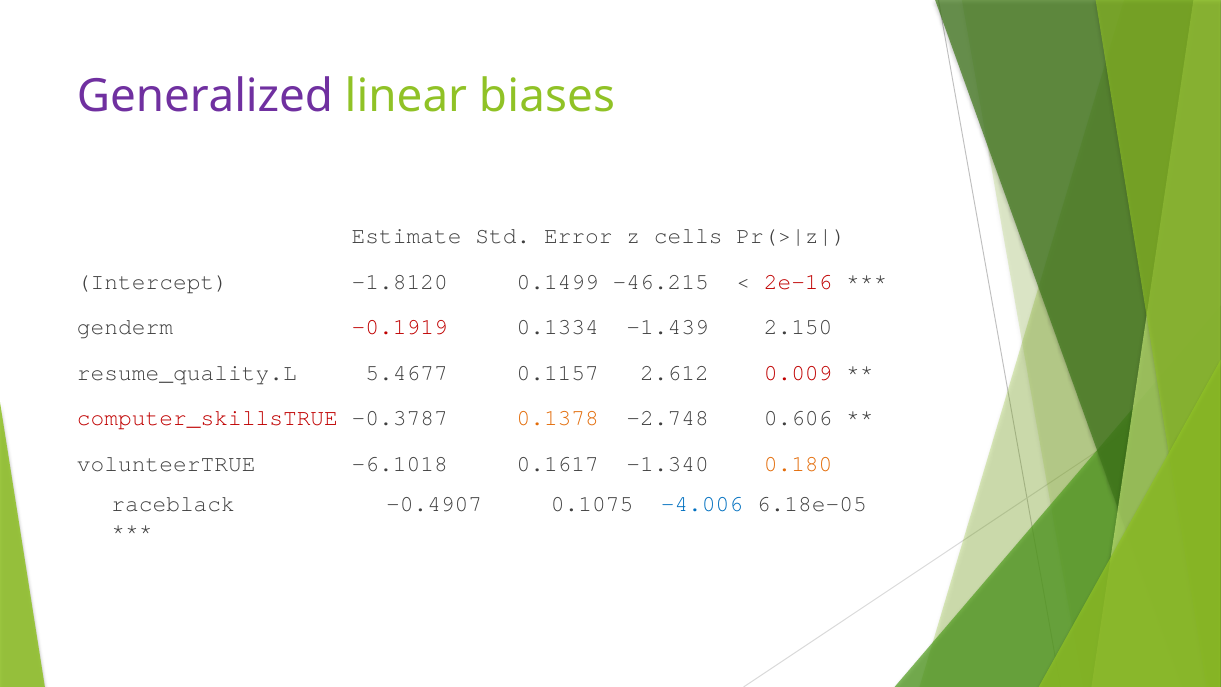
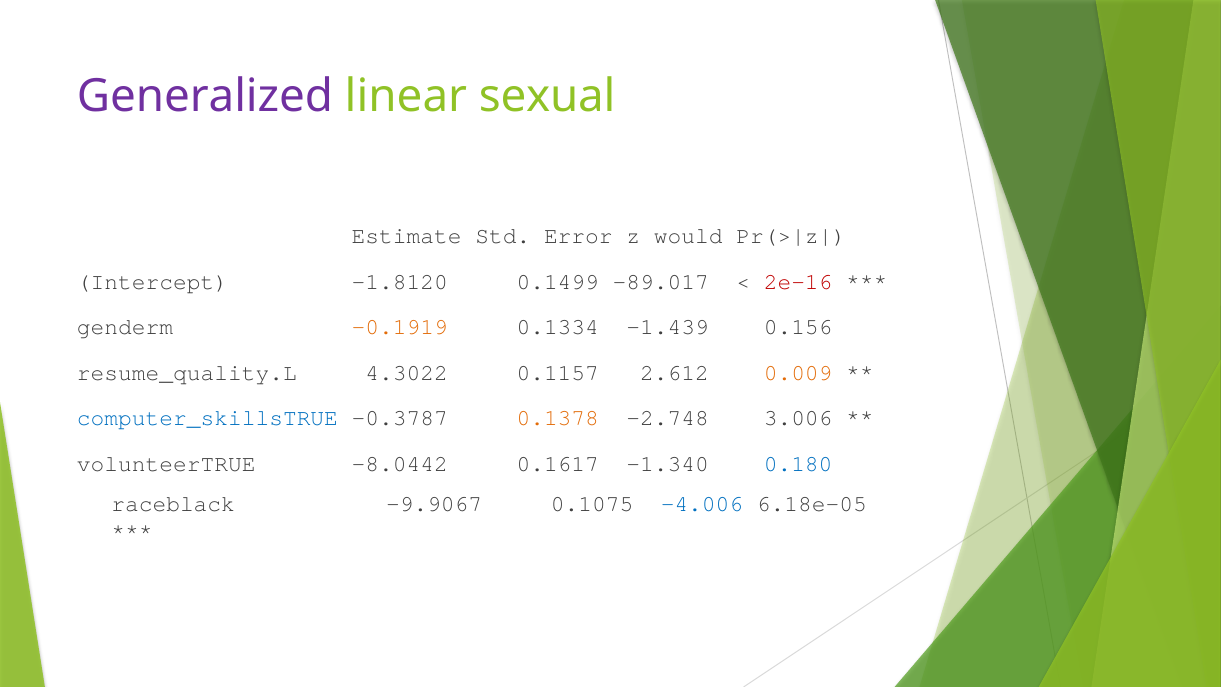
biases: biases -> sexual
cells: cells -> would
-46.215: -46.215 -> -89.017
-0.1919 colour: red -> orange
2.150: 2.150 -> 0.156
5.4677: 5.4677 -> 4.3022
0.009 colour: red -> orange
computer_skillsTRUE colour: red -> blue
0.606: 0.606 -> 3.006
-6.1018: -6.1018 -> -8.0442
0.180 colour: orange -> blue
-0.4907: -0.4907 -> -9.9067
